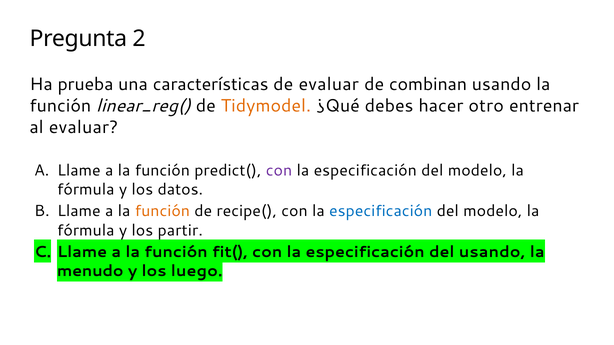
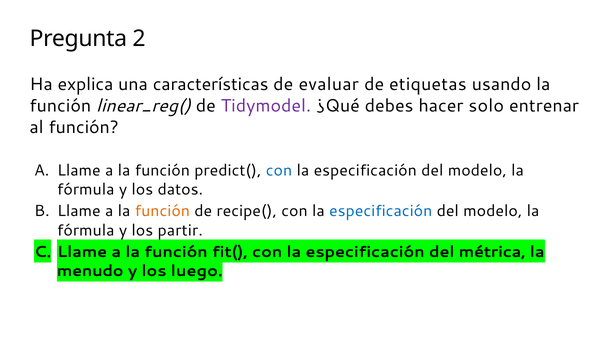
prueba: prueba -> explica
combinan: combinan -> etiquetas
Tidymodel colour: orange -> purple
otro: otro -> solo
al evaluar: evaluar -> función
con at (279, 171) colour: purple -> blue
del usando: usando -> métrica
